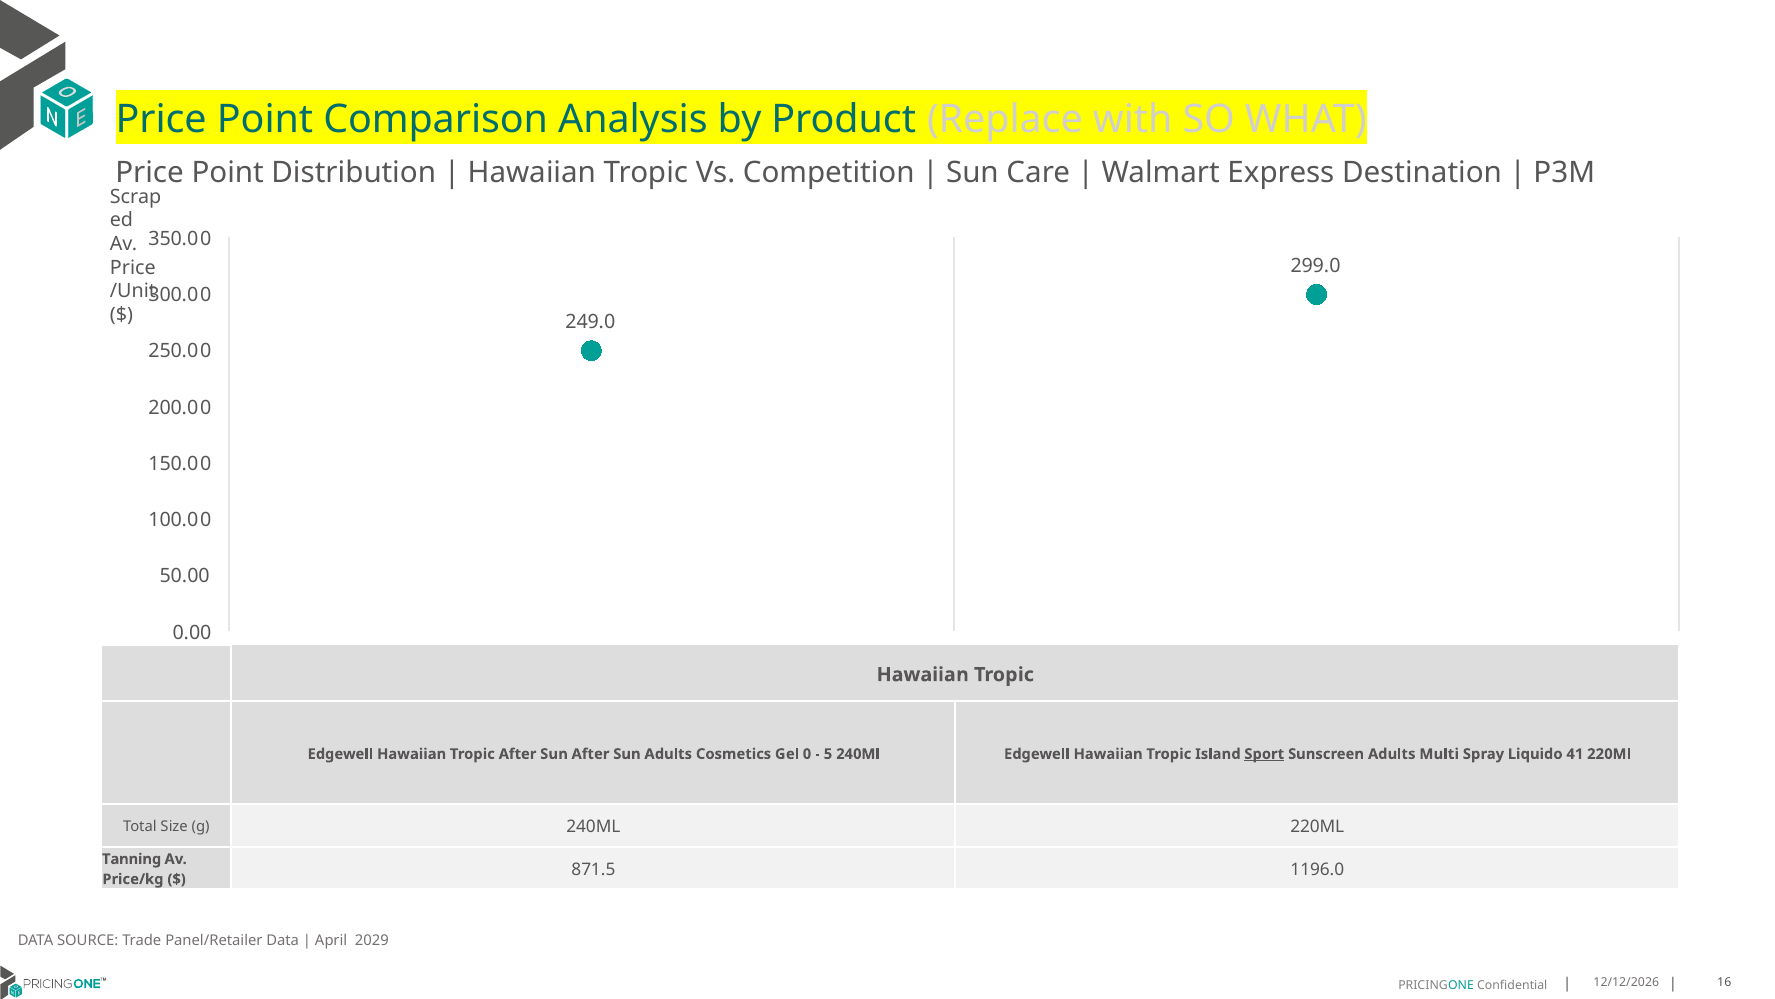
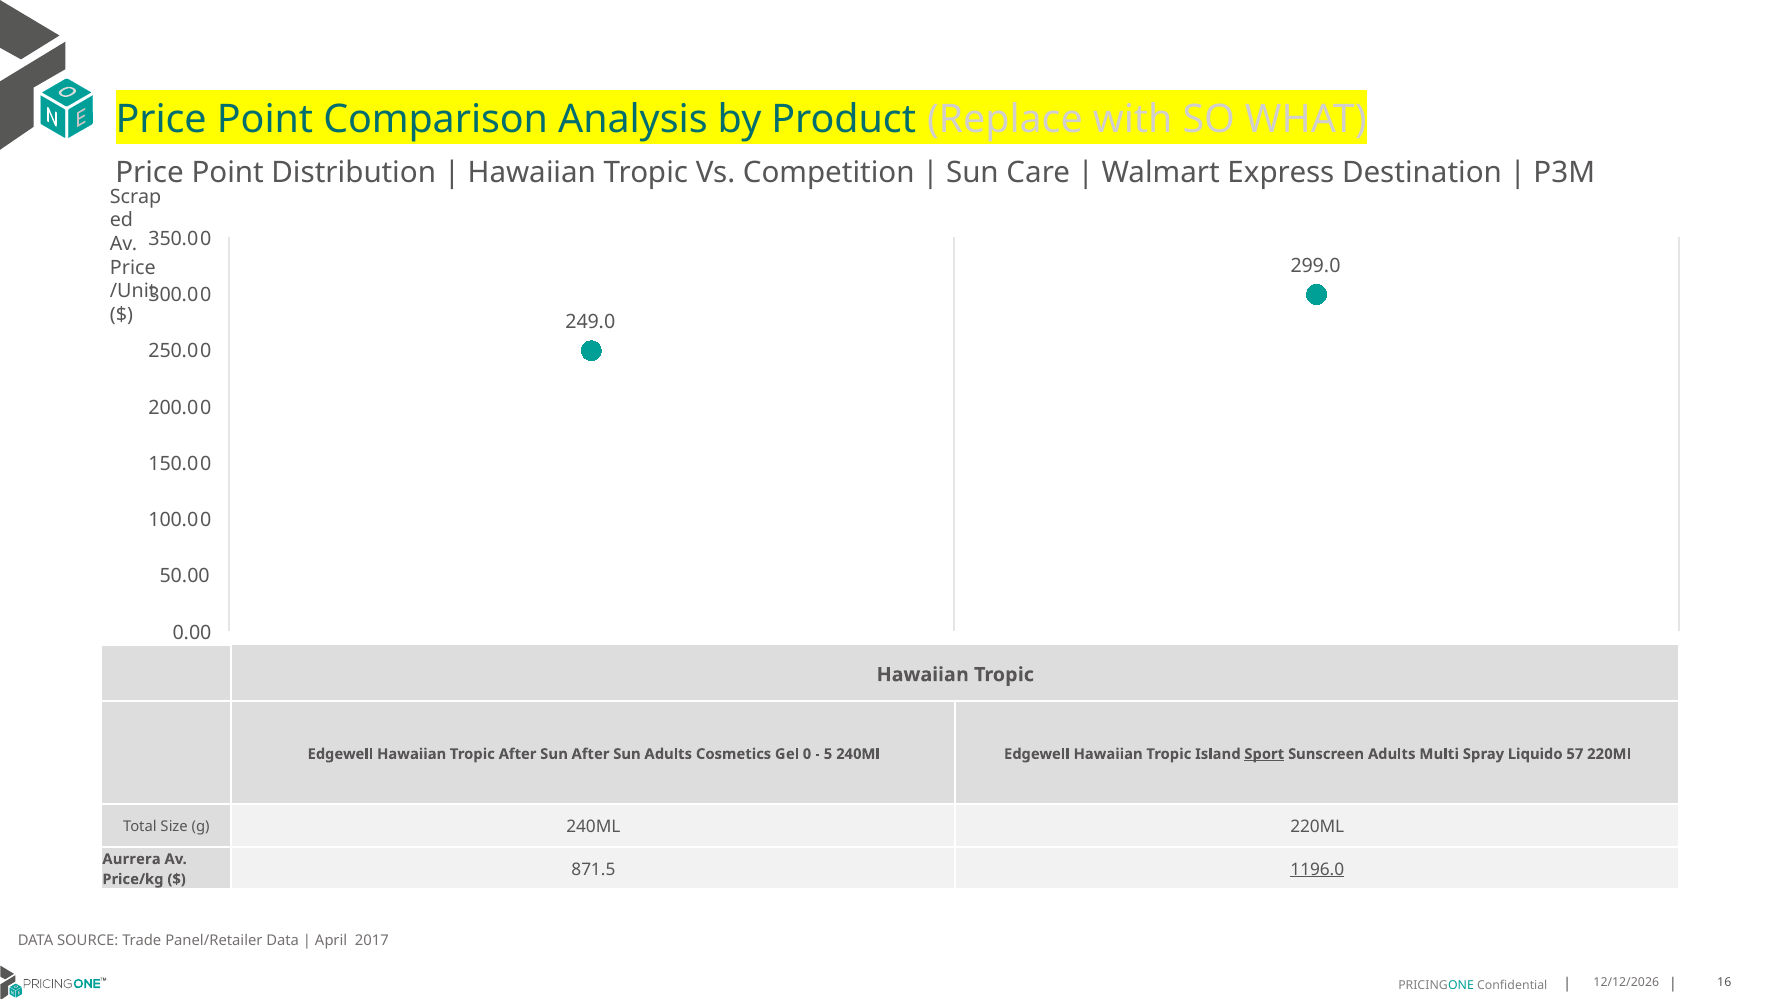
41: 41 -> 57
Tanning: Tanning -> Aurrera
1196.0 underline: none -> present
2029: 2029 -> 2017
